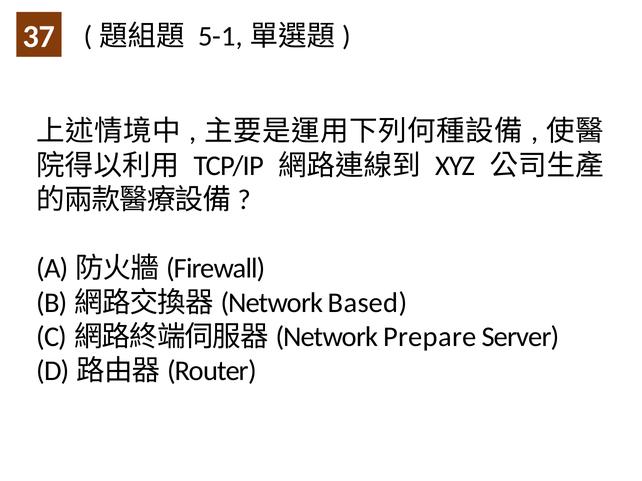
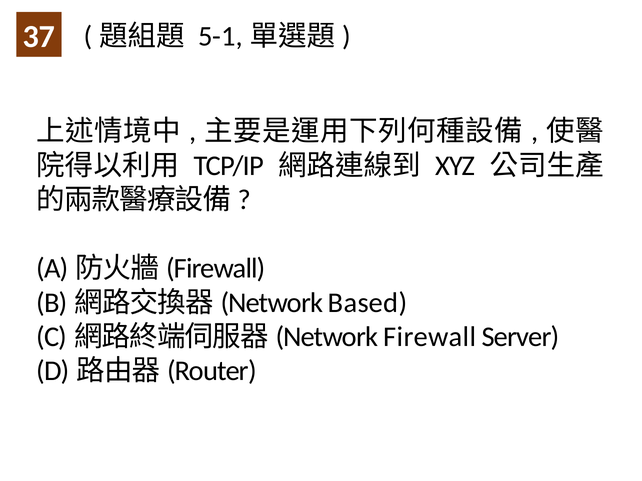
Prepare: Prepare -> Firewall
